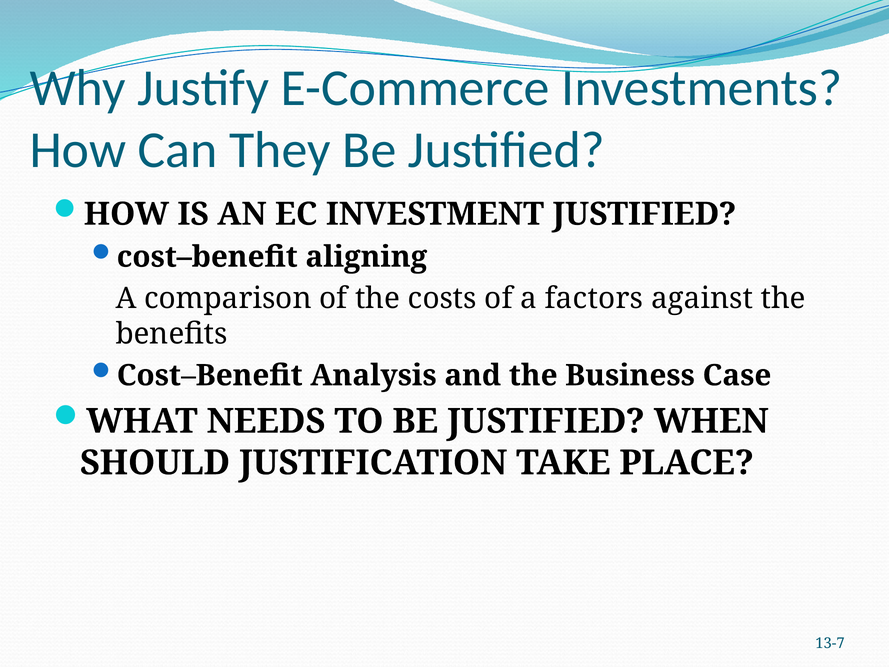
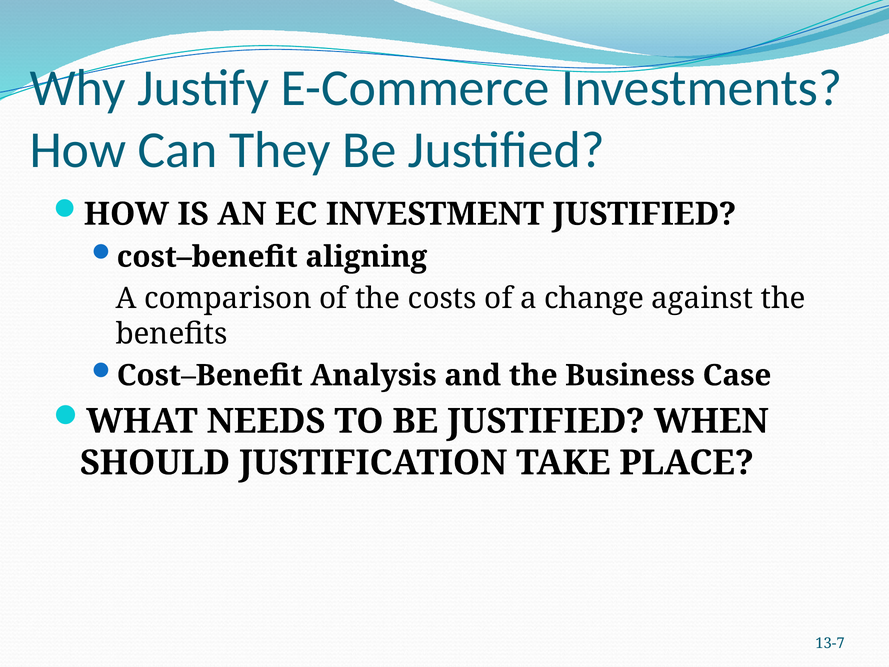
factors: factors -> change
